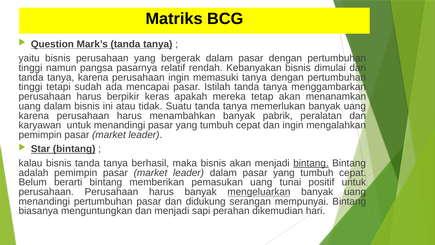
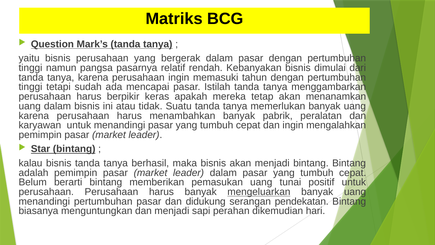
memasuki tanya: tanya -> tahun
bintang at (311, 163) underline: present -> none
mempunyai: mempunyai -> pendekatan
